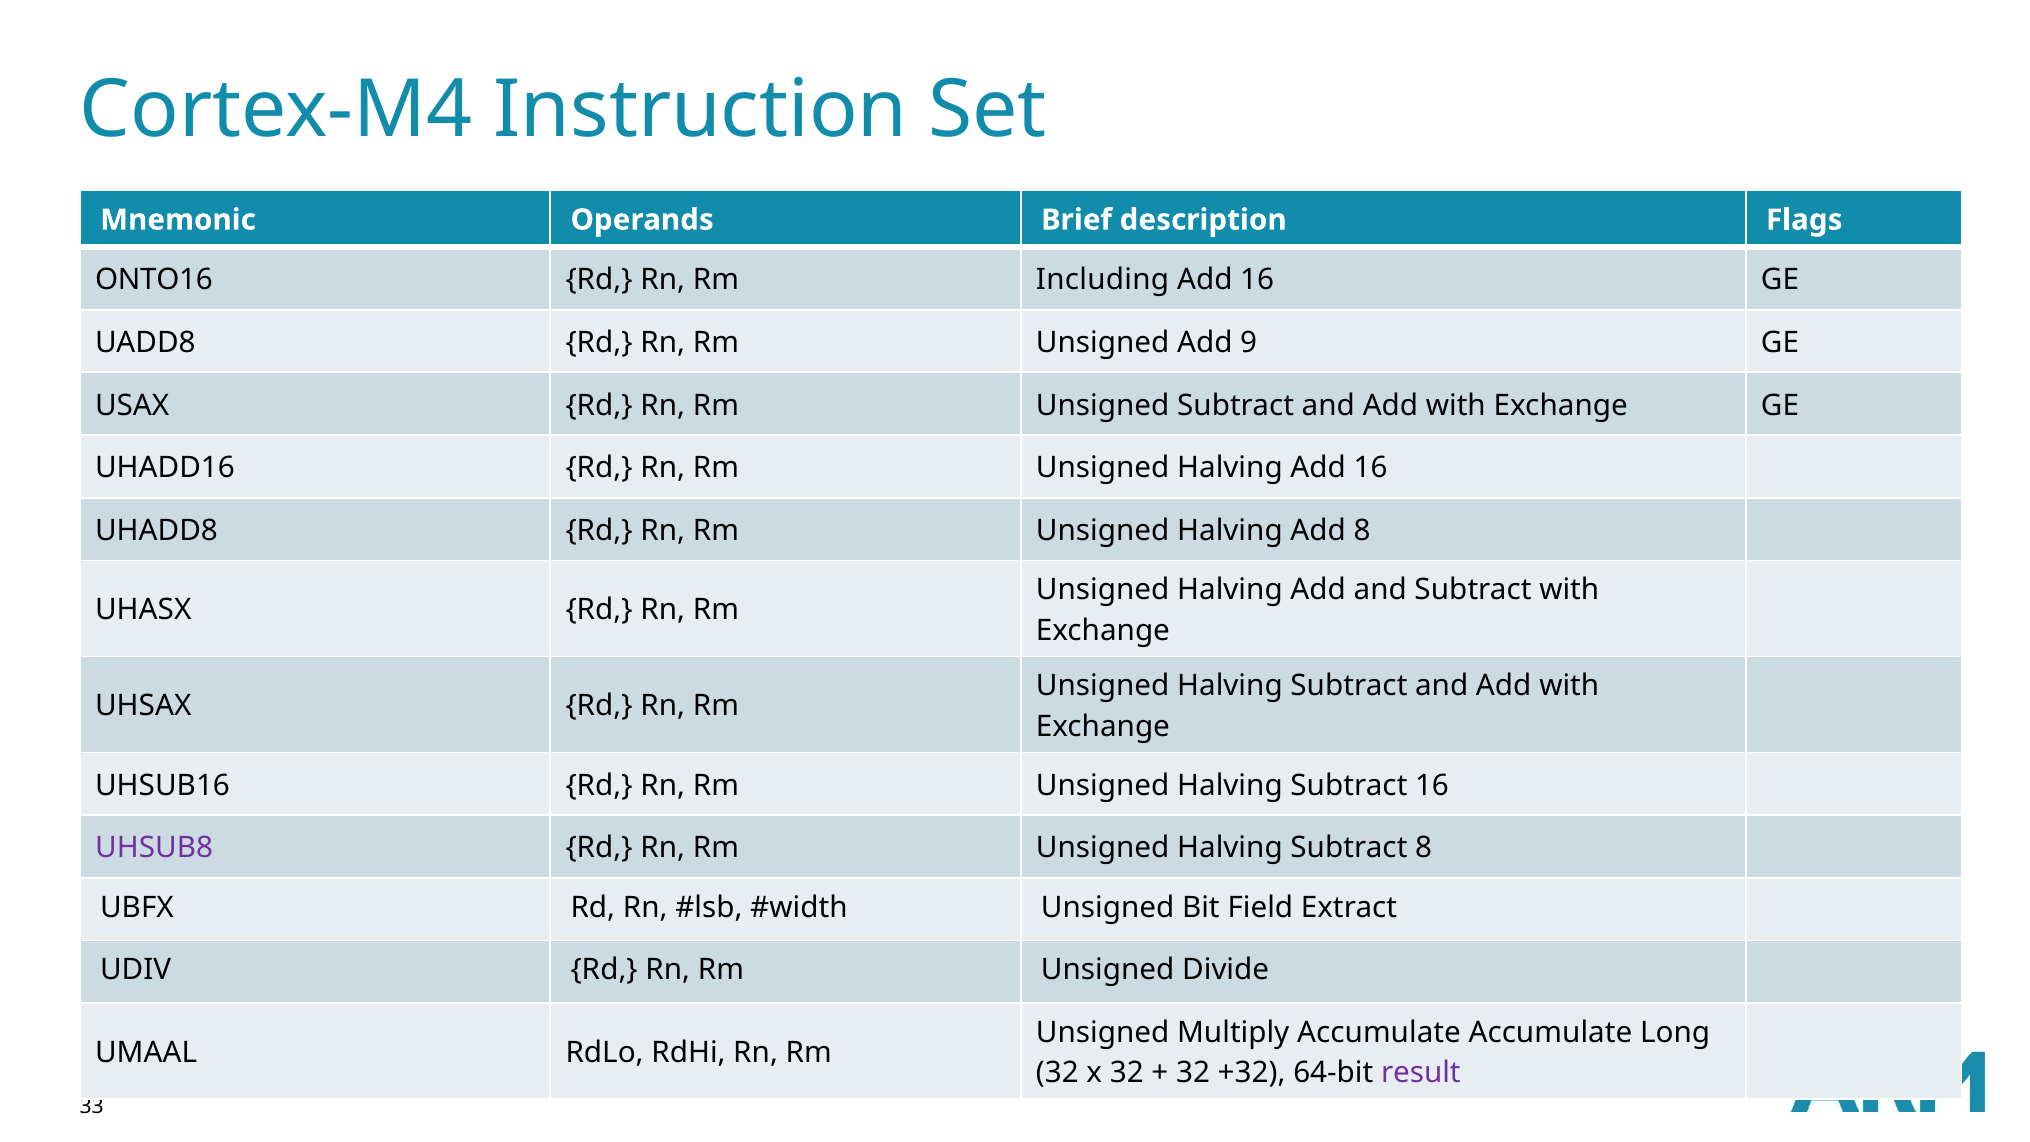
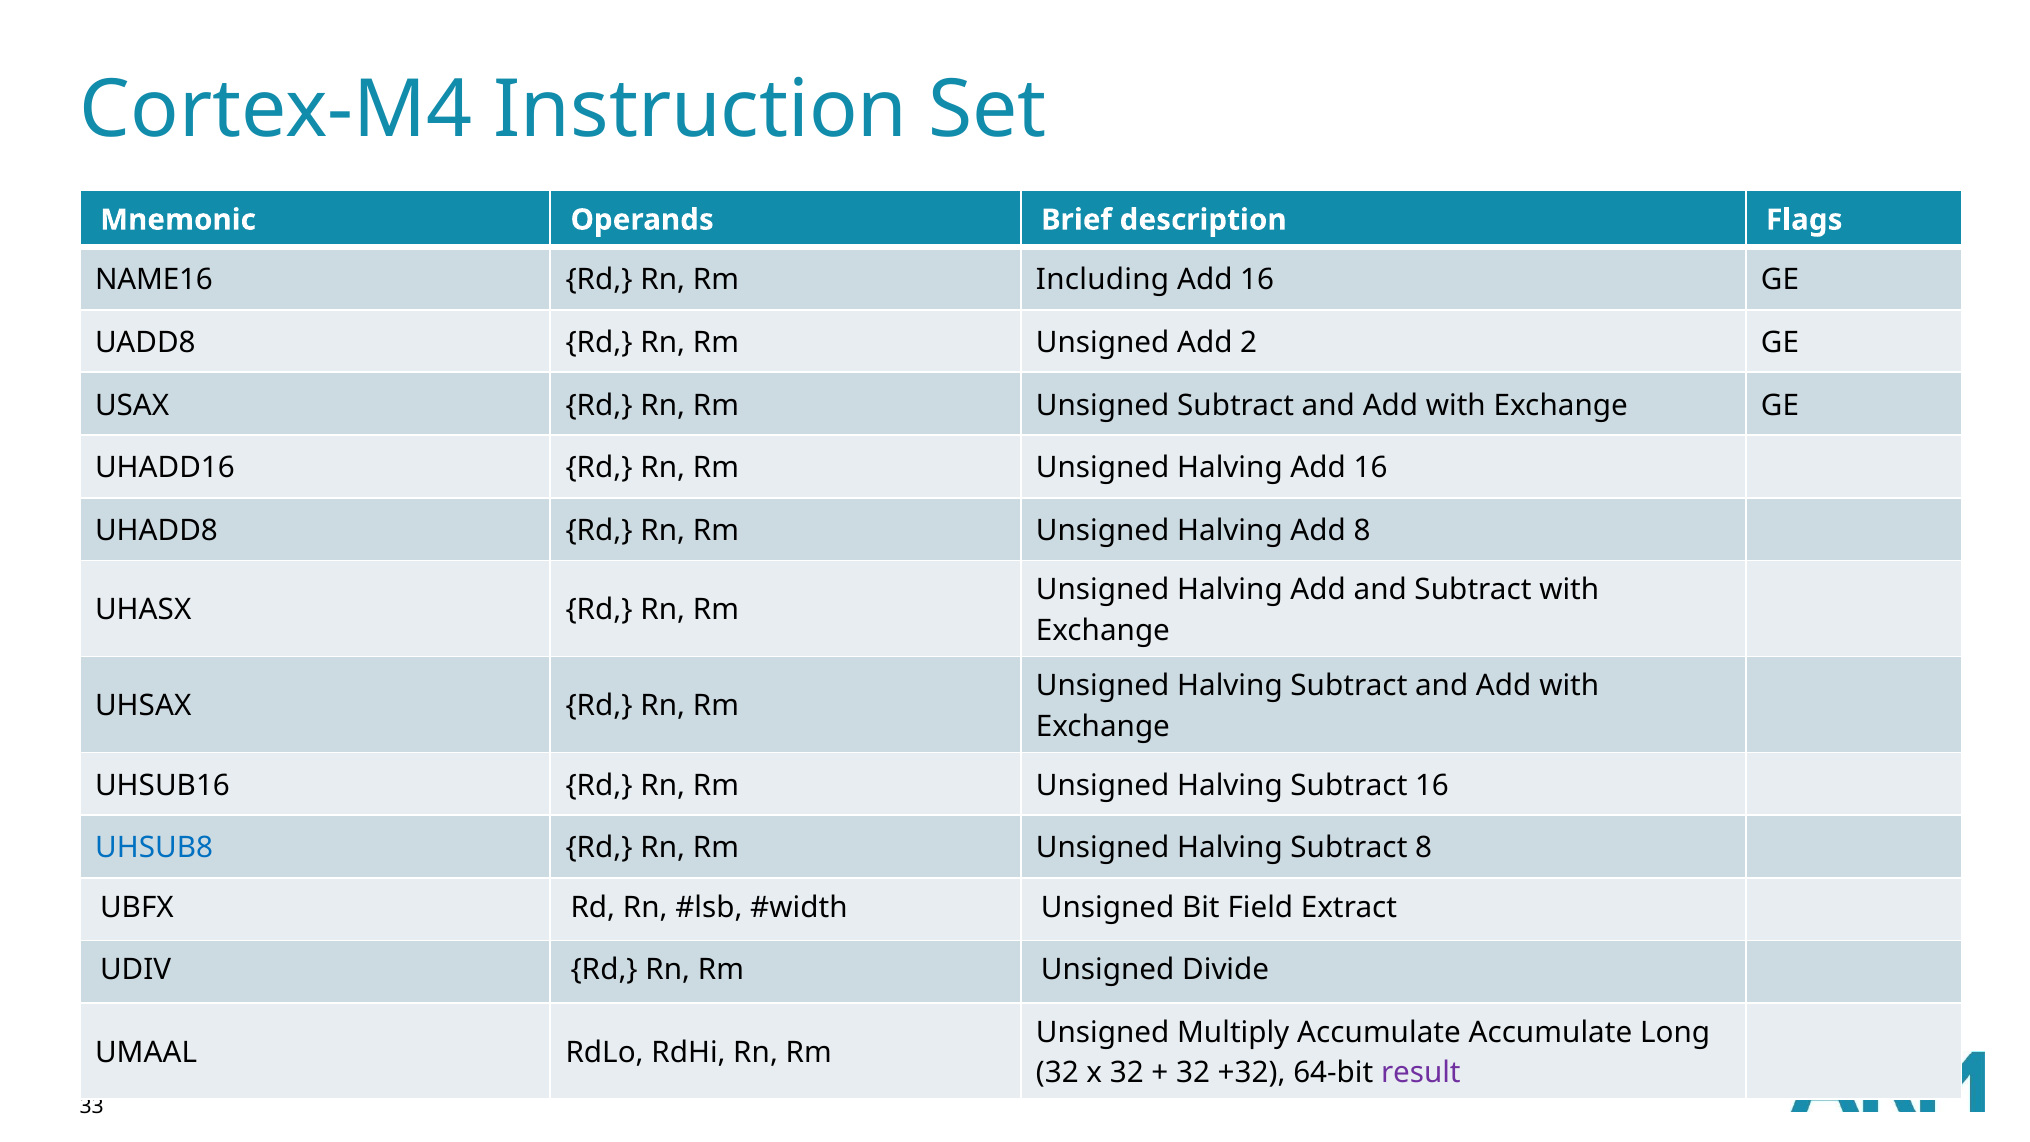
ONTO16: ONTO16 -> NAME16
9: 9 -> 2
UHSUB8 colour: purple -> blue
